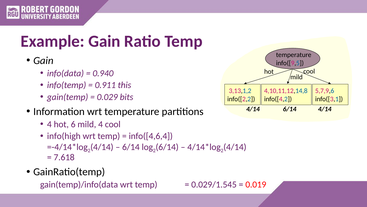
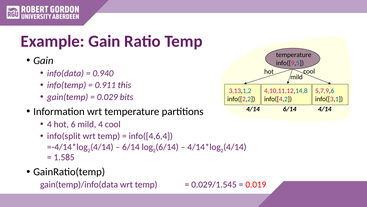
info(high: info(high -> info(split
7.618: 7.618 -> 1.585
